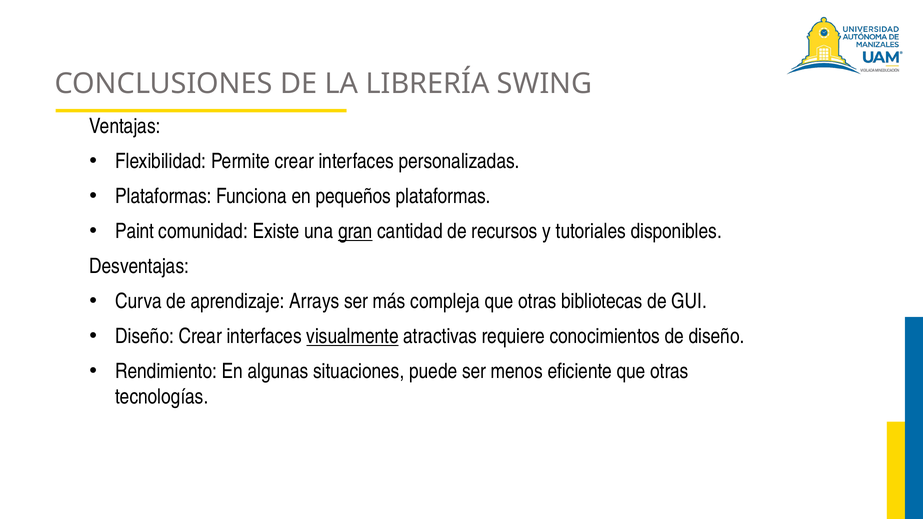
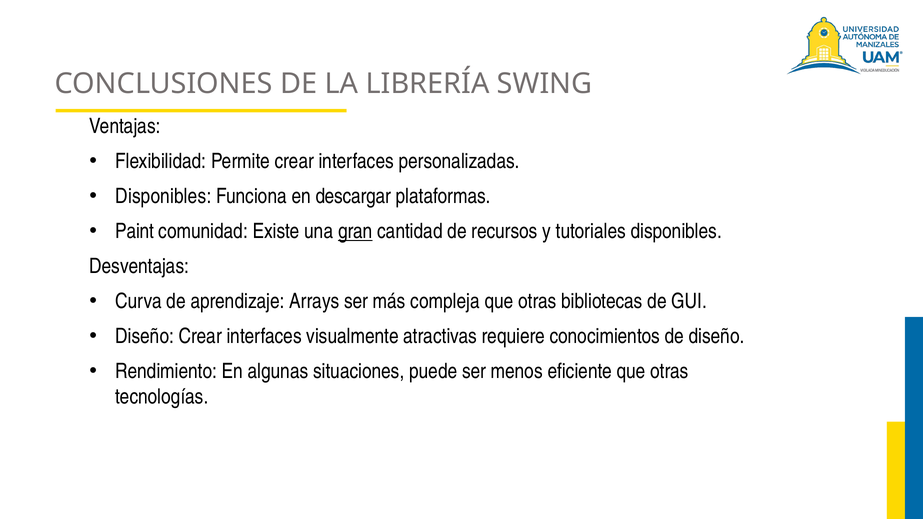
Plataformas at (163, 197): Plataformas -> Disponibles
pequeños: pequeños -> descargar
visualmente underline: present -> none
